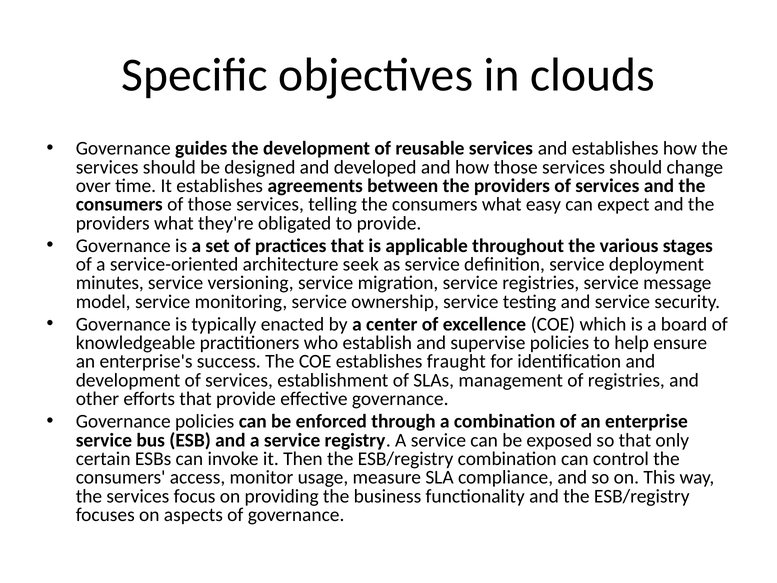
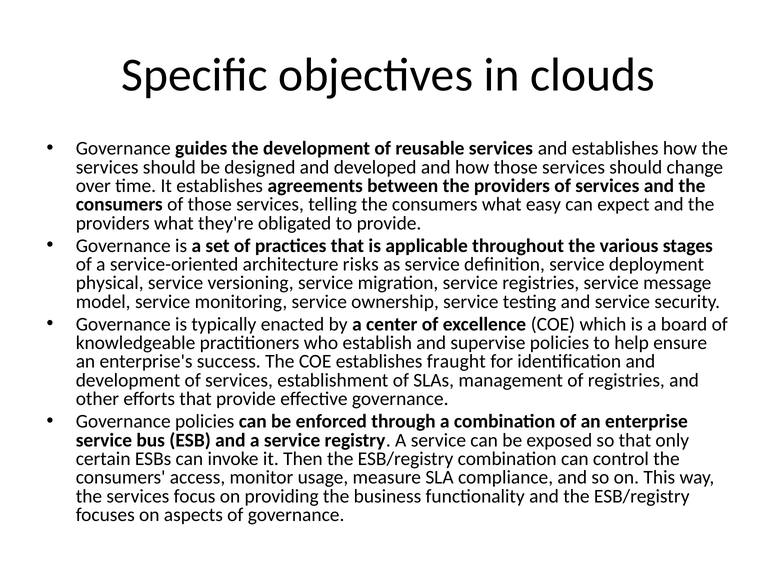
seek: seek -> risks
minutes: minutes -> physical
